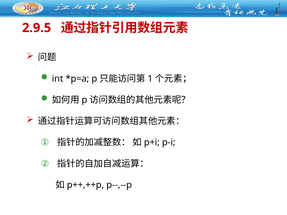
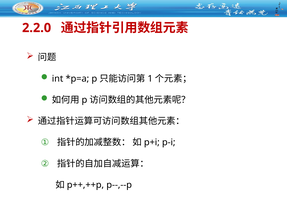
2.9.5: 2.9.5 -> 2.2.0
